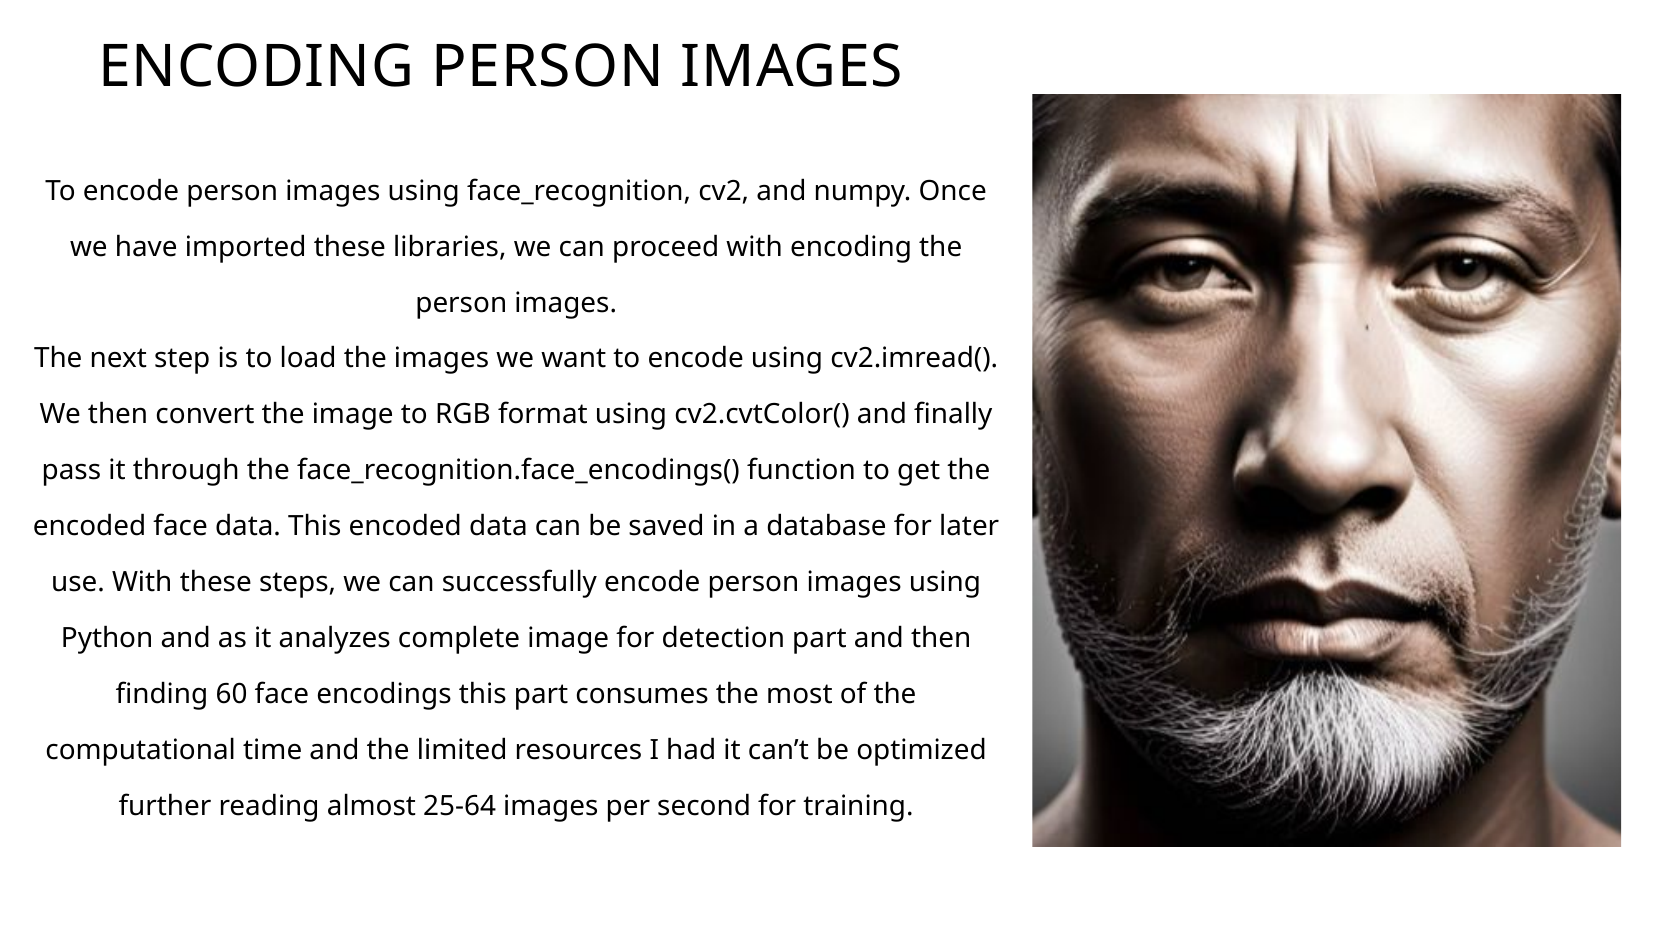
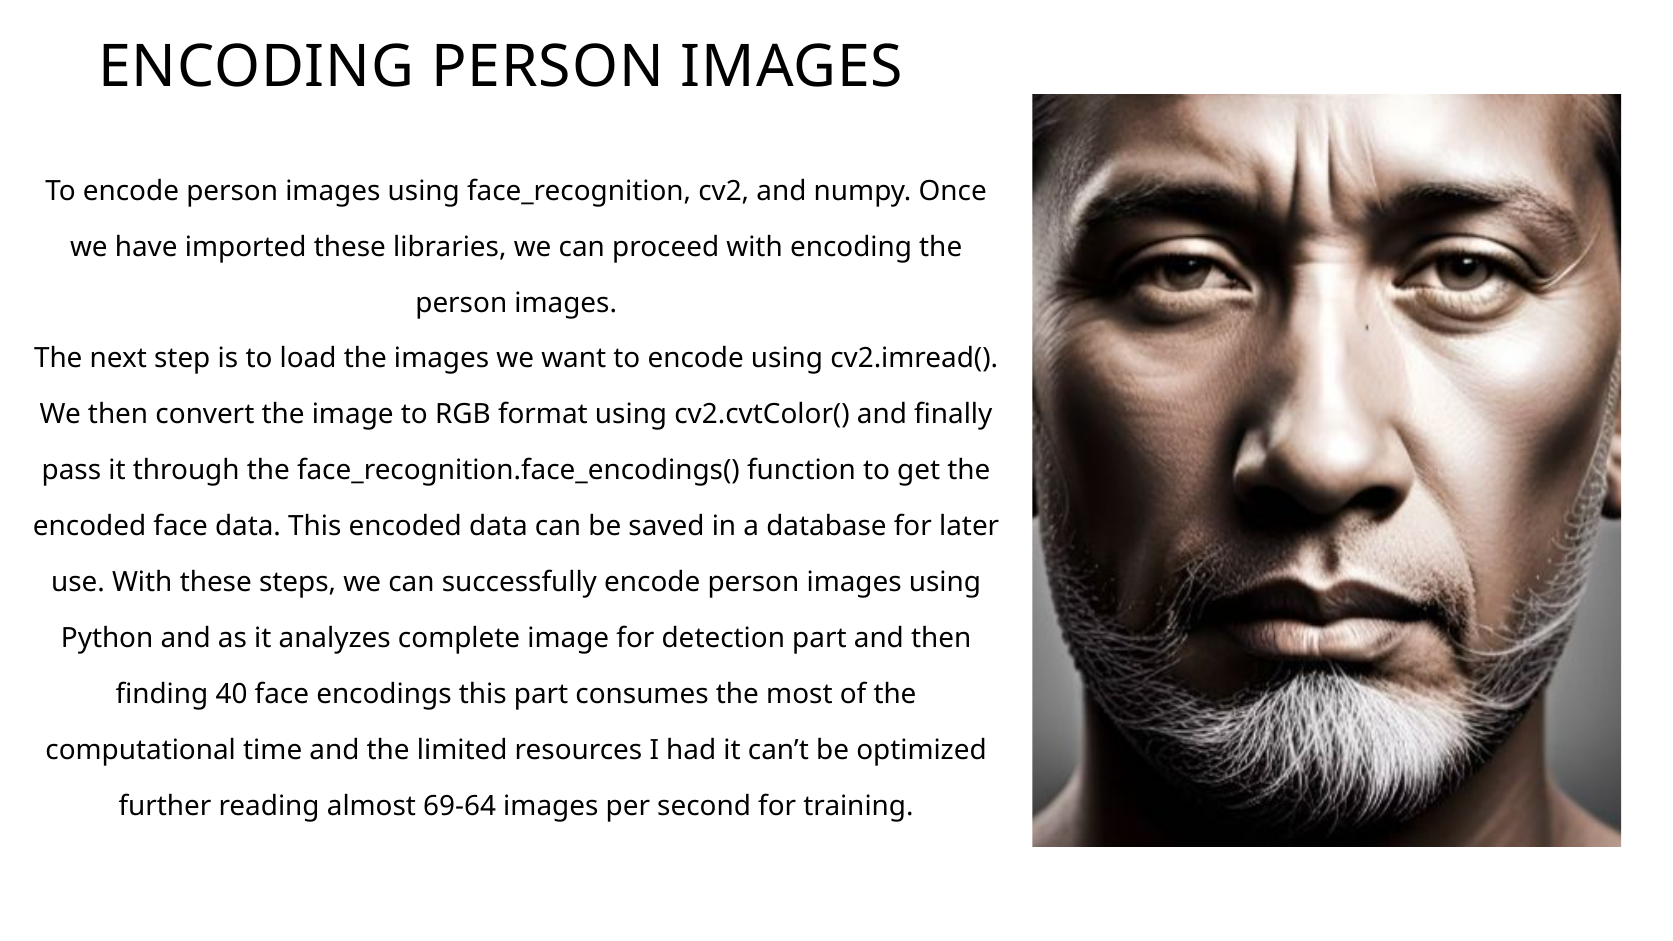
60: 60 -> 40
25-64: 25-64 -> 69-64
